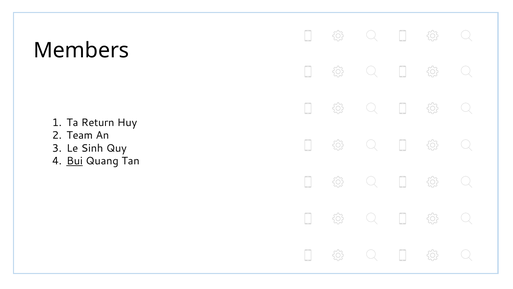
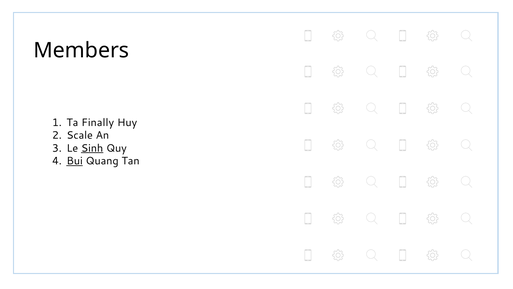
Return: Return -> Finally
Team: Team -> Scale
Sinh underline: none -> present
